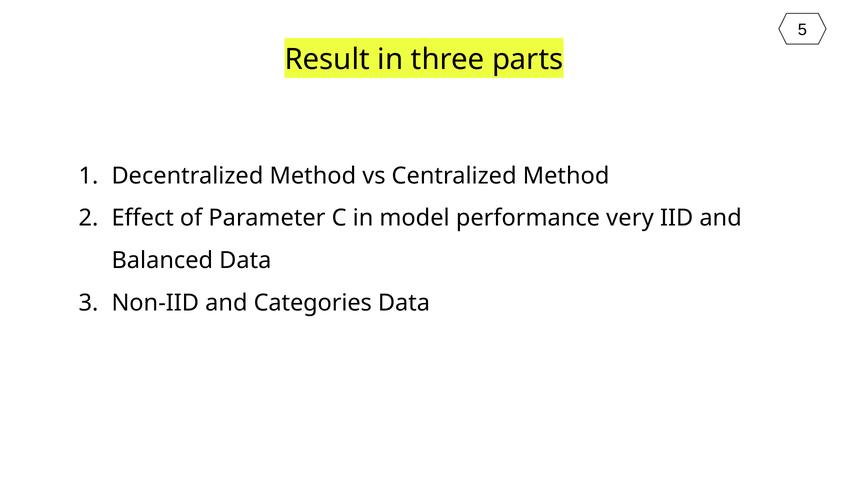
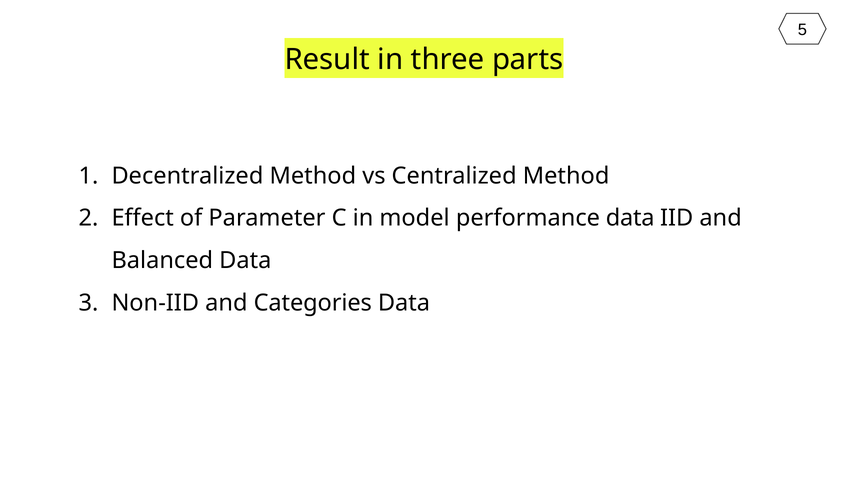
performance very: very -> data
